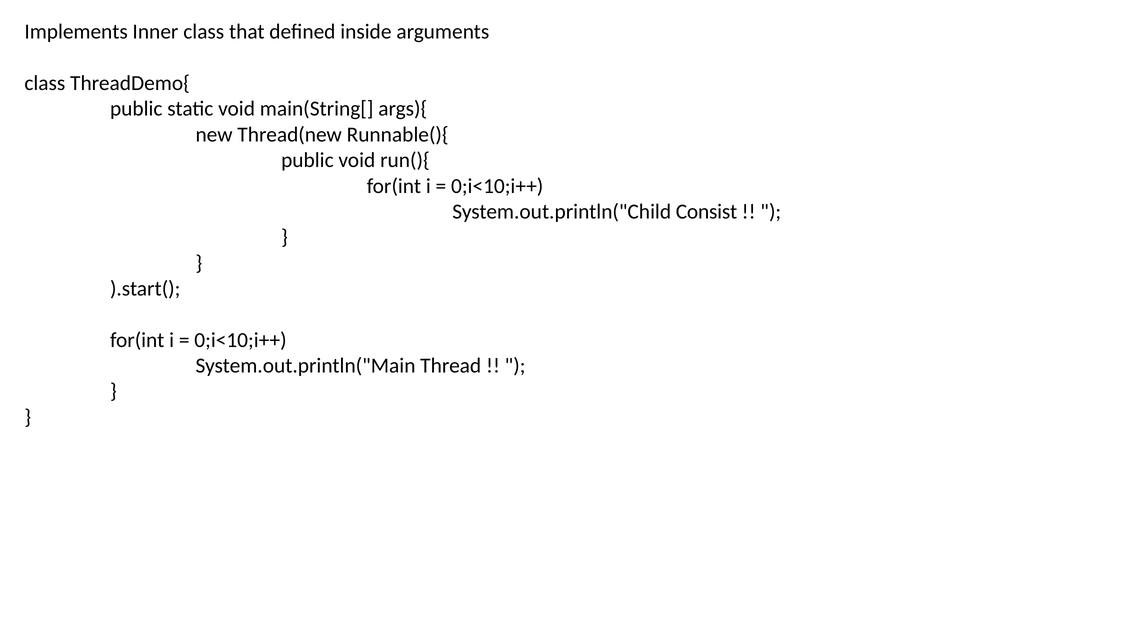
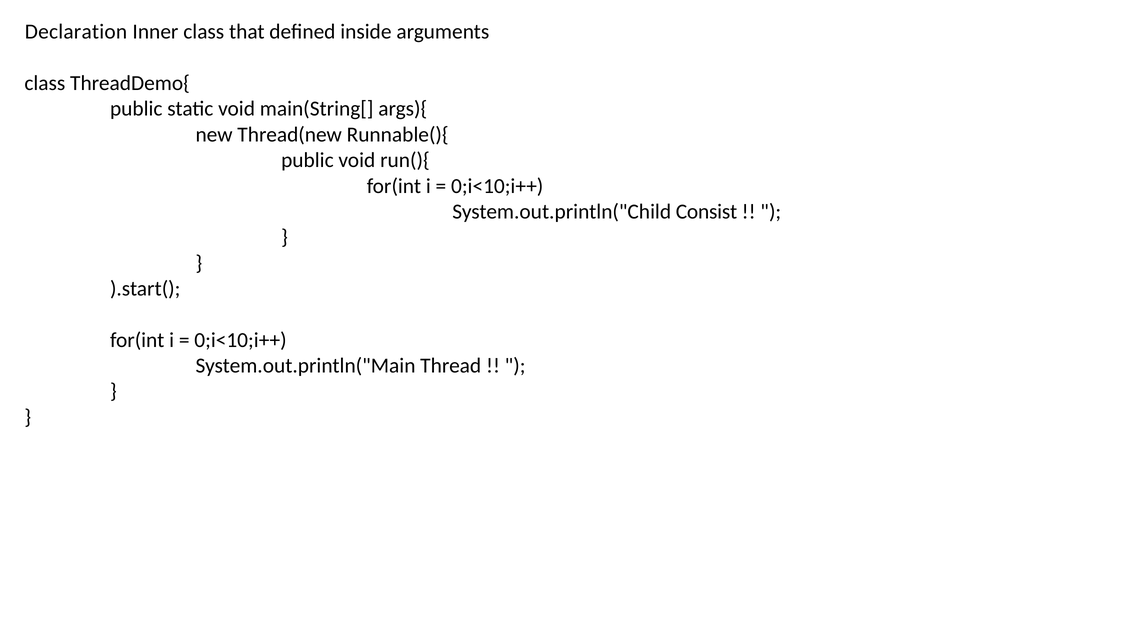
Implements: Implements -> Declaration
